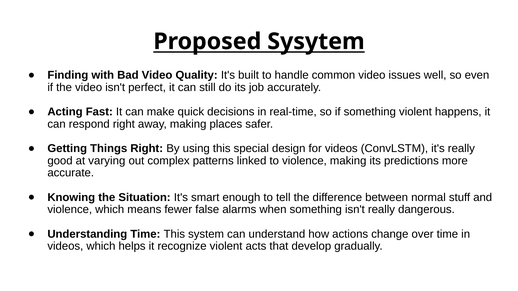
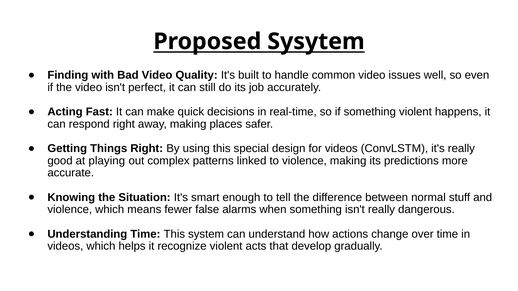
varying: varying -> playing
